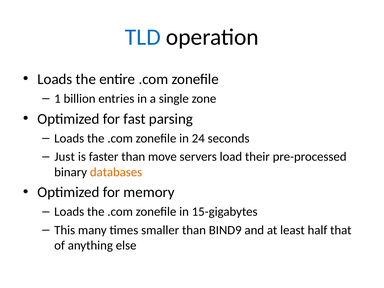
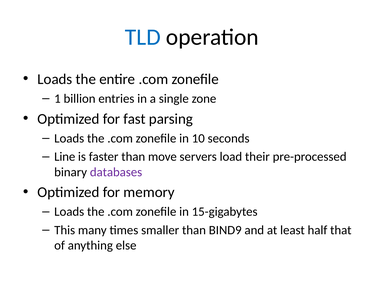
24: 24 -> 10
Just: Just -> Line
databases colour: orange -> purple
